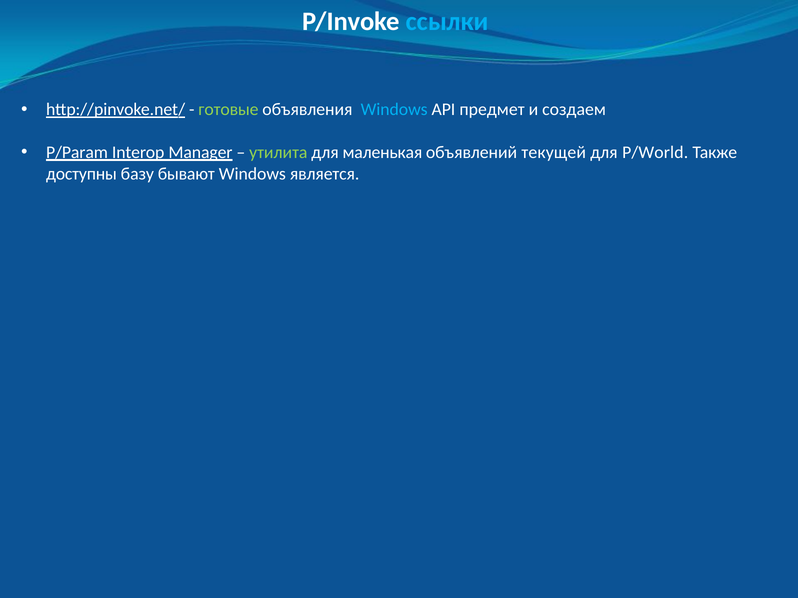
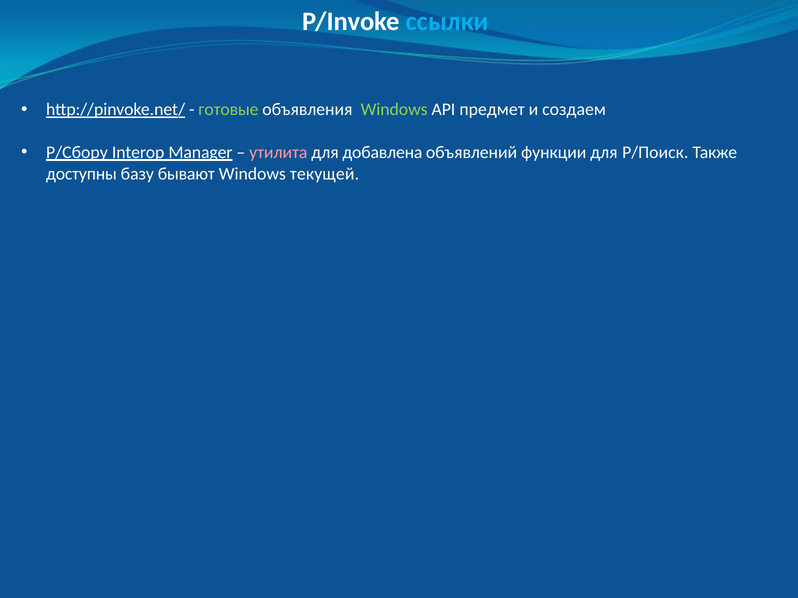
Windows at (394, 110) colour: light blue -> light green
P/Param: P/Param -> P/Сбору
утилита colour: light green -> pink
маленькая: маленькая -> добавлена
текущей: текущей -> функции
P/World: P/World -> P/Поиск
является: является -> текущей
